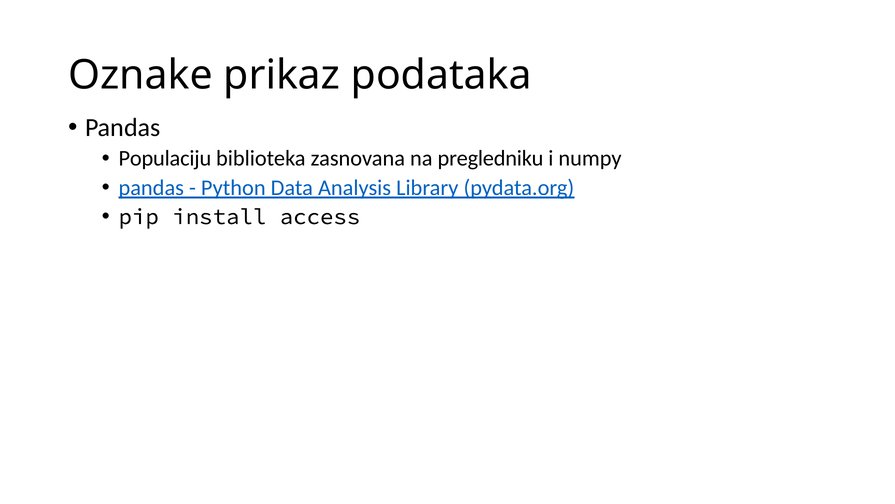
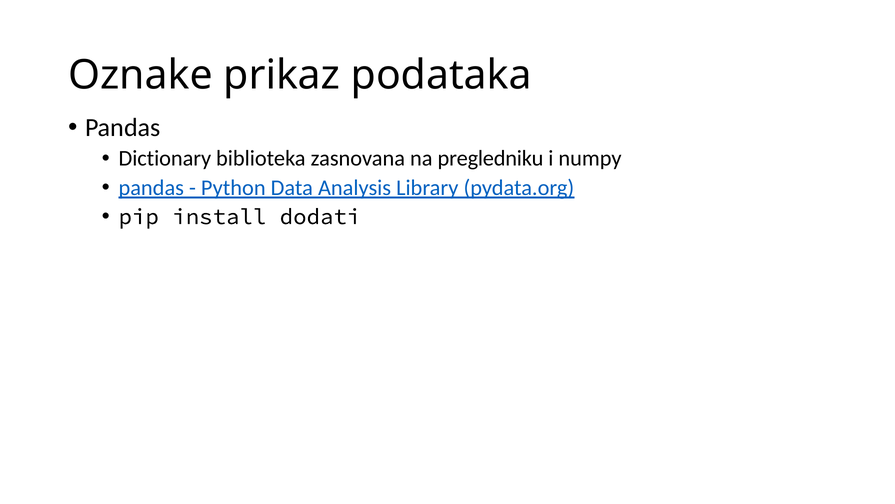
Populaciju: Populaciju -> Dictionary
access: access -> dodati
